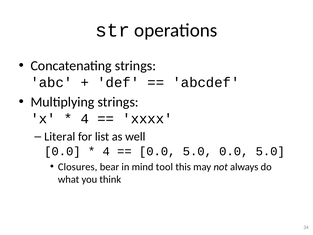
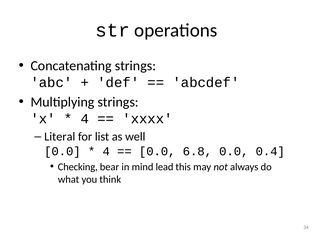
5.0 at (197, 151): 5.0 -> 6.8
5.0 at (270, 151): 5.0 -> 0.4
Closures: Closures -> Checking
tool: tool -> lead
